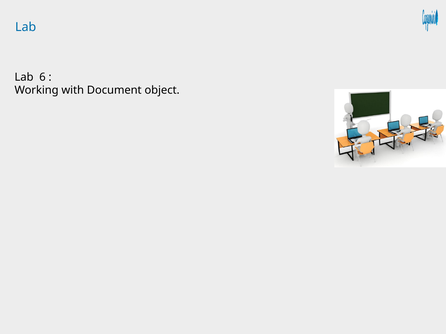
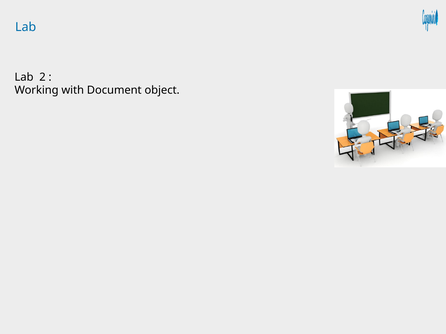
6: 6 -> 2
